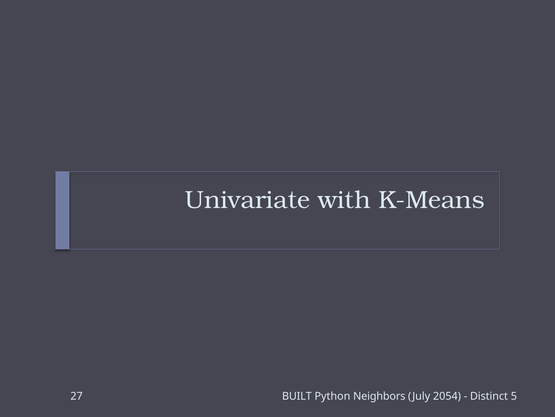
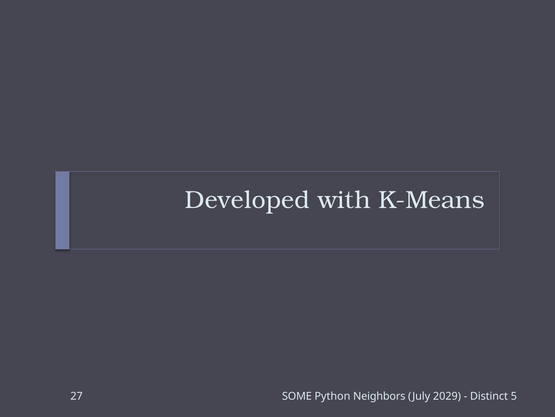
Univariate: Univariate -> Developed
BUILT: BUILT -> SOME
2054: 2054 -> 2029
